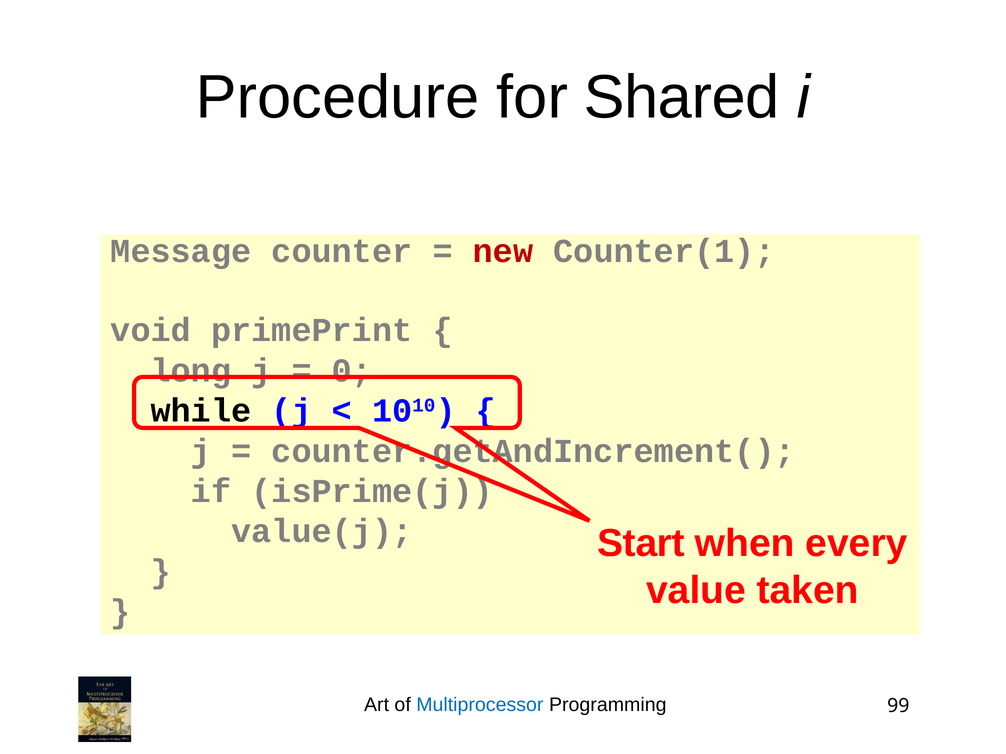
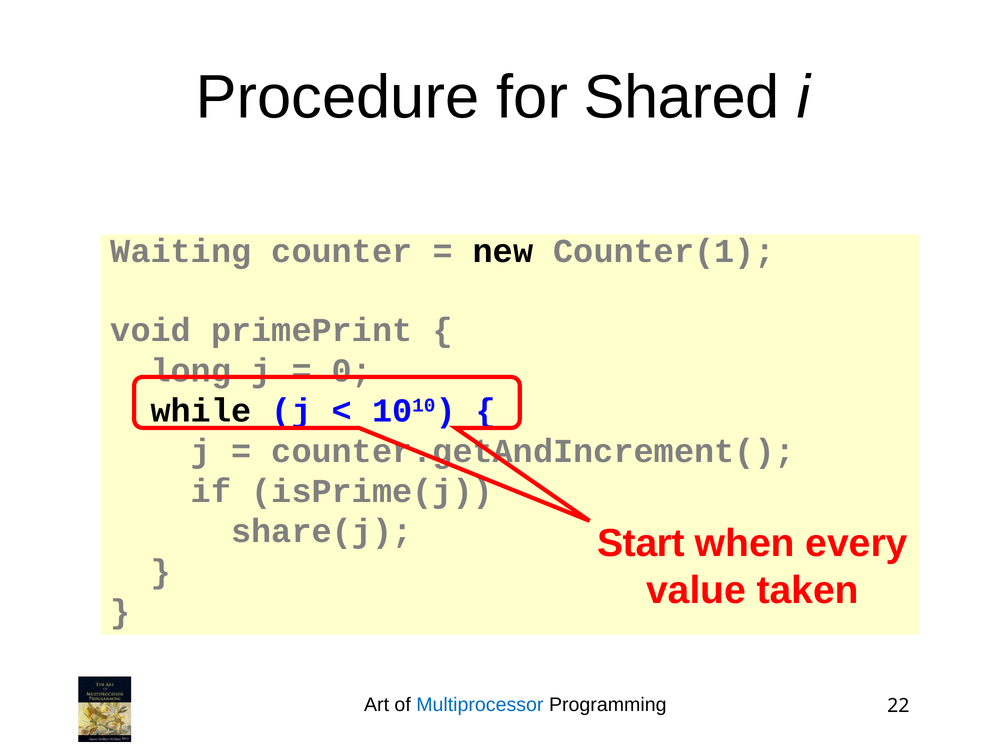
Message: Message -> Waiting
new colour: red -> black
value(j: value(j -> share(j
99: 99 -> 22
